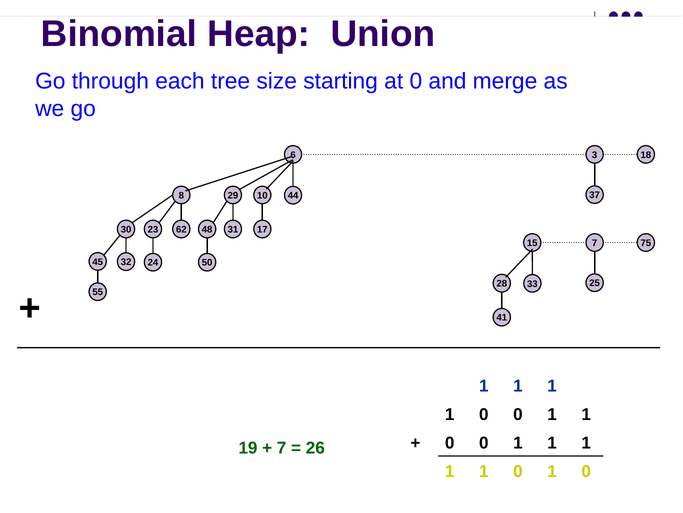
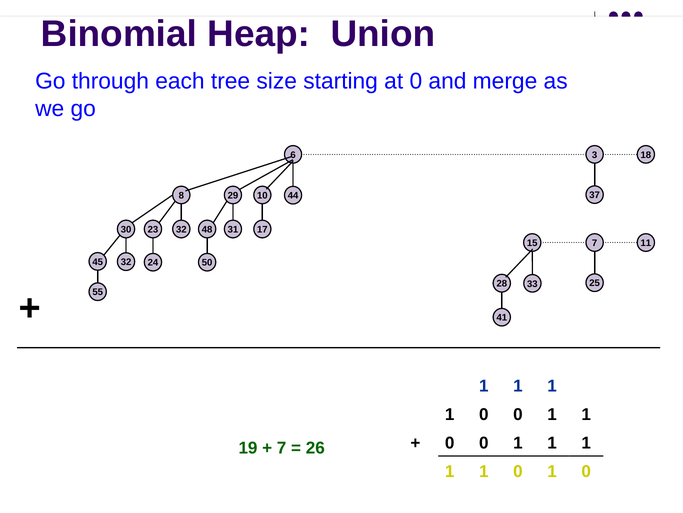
23 62: 62 -> 32
75: 75 -> 11
